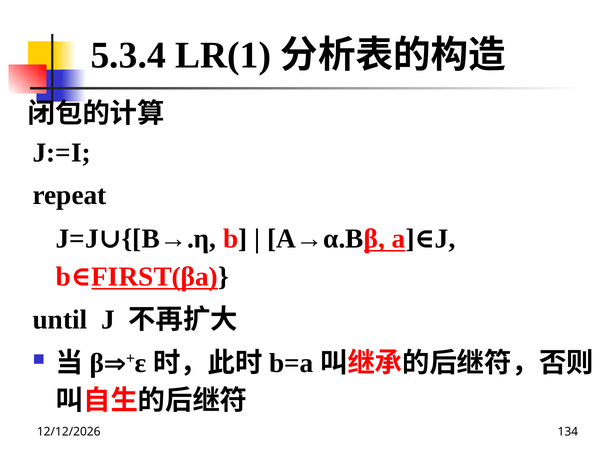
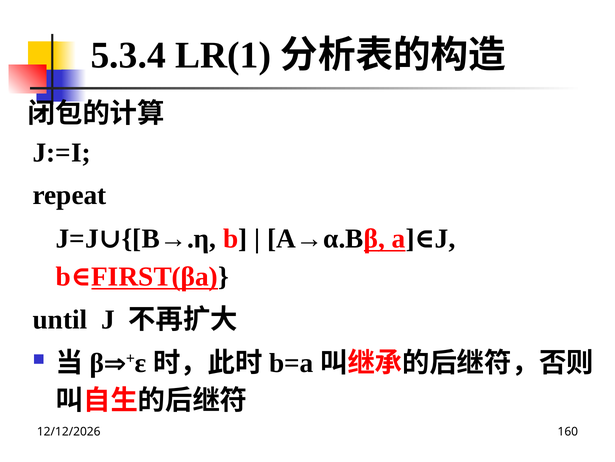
134: 134 -> 160
